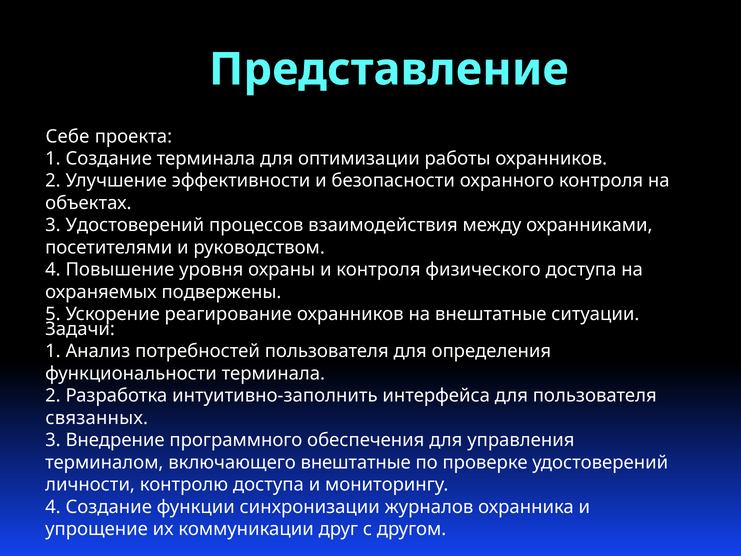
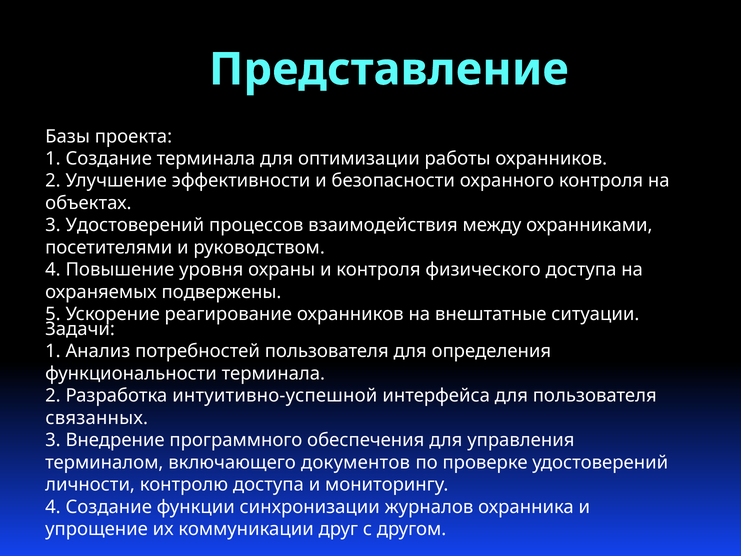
Себе: Себе -> Базы
интуитивно-заполнить: интуитивно-заполнить -> интуитивно-успешной
включающего внештатные: внештатные -> документов
